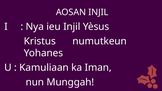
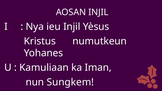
Munggah: Munggah -> Sungkem
